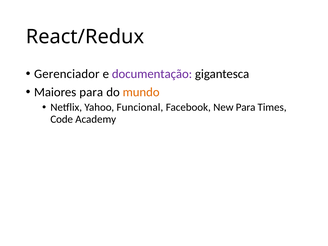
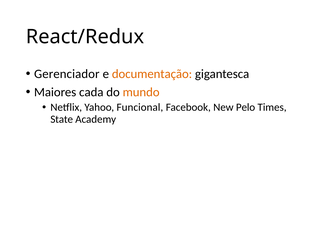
documentação colour: purple -> orange
Maiores para: para -> cada
New Para: Para -> Pelo
Code: Code -> State
